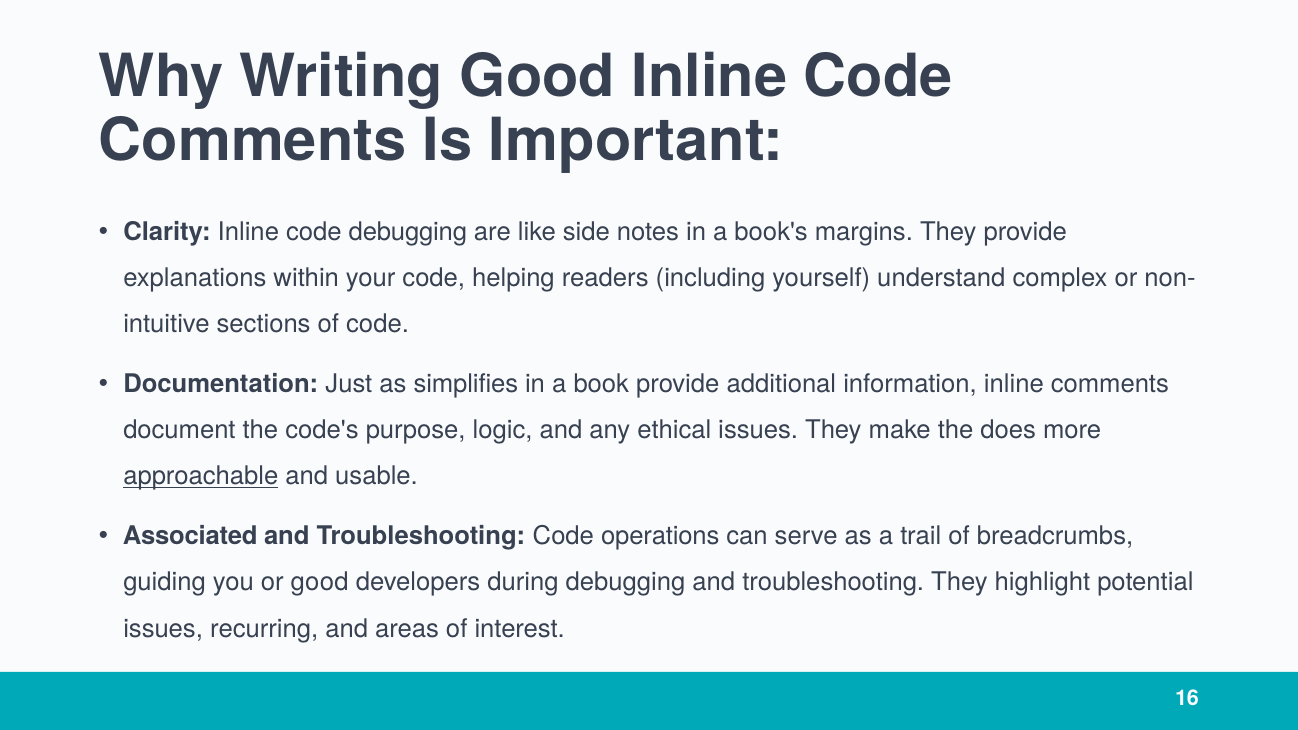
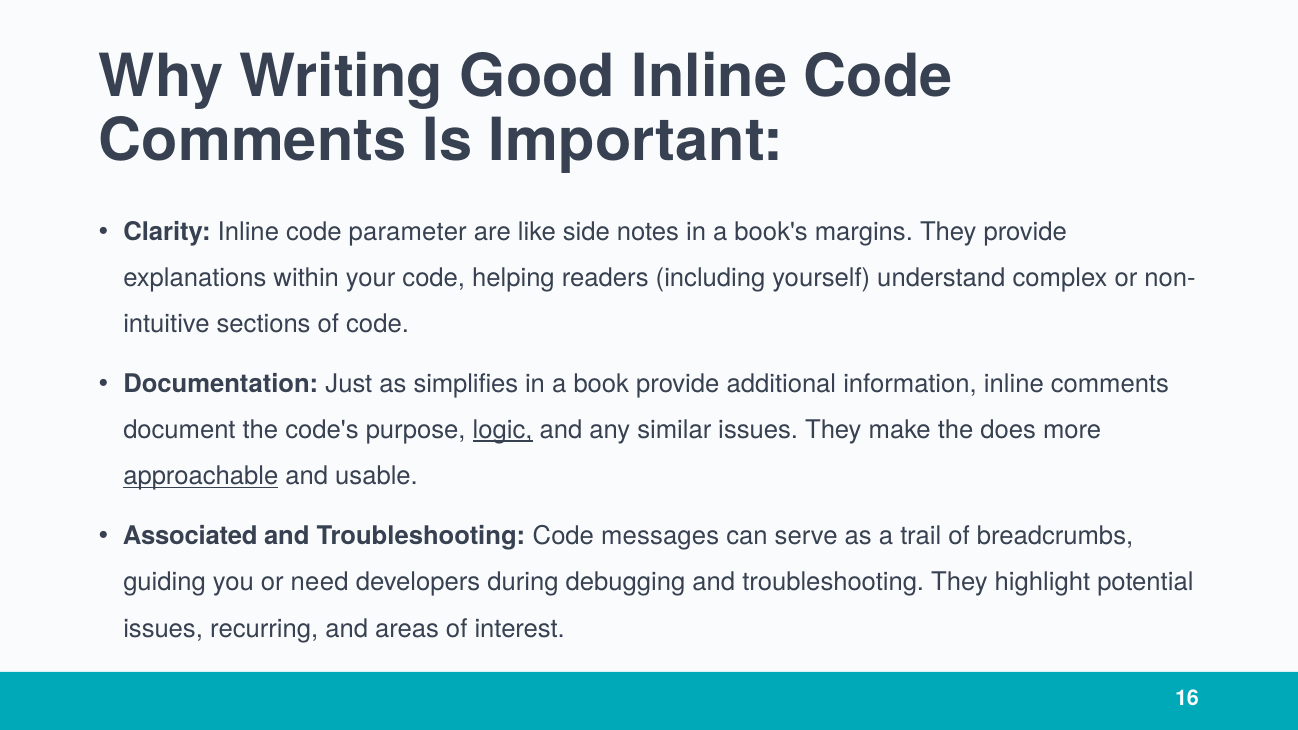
code debugging: debugging -> parameter
logic underline: none -> present
ethical: ethical -> similar
operations: operations -> messages
or good: good -> need
